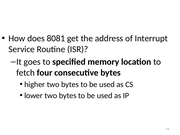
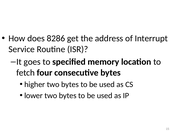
8081: 8081 -> 8286
